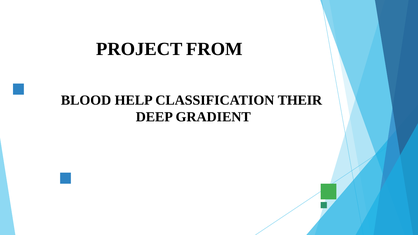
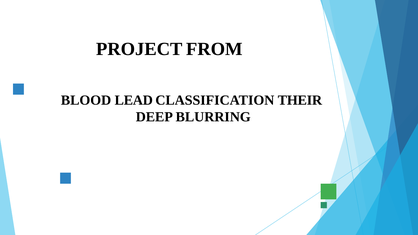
HELP: HELP -> LEAD
GRADIENT: GRADIENT -> BLURRING
